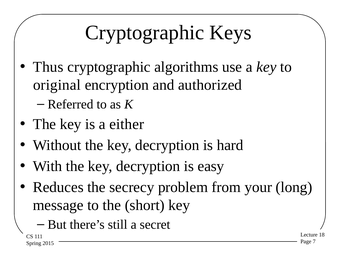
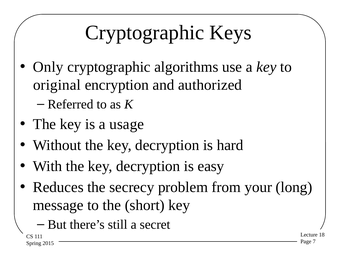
Thus: Thus -> Only
either: either -> usage
